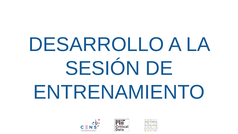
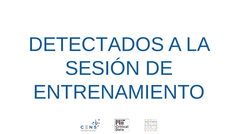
DESARROLLO: DESARROLLO -> DETECTADOS
